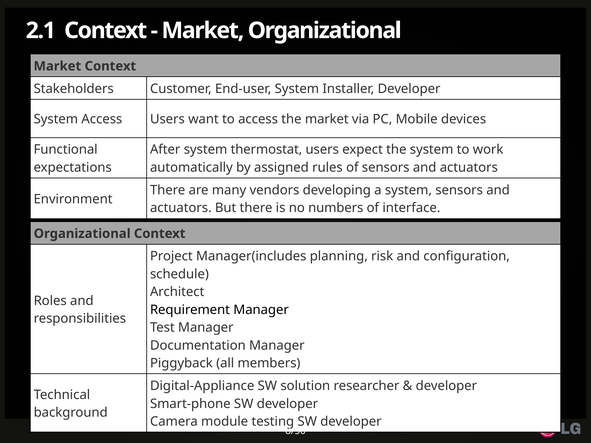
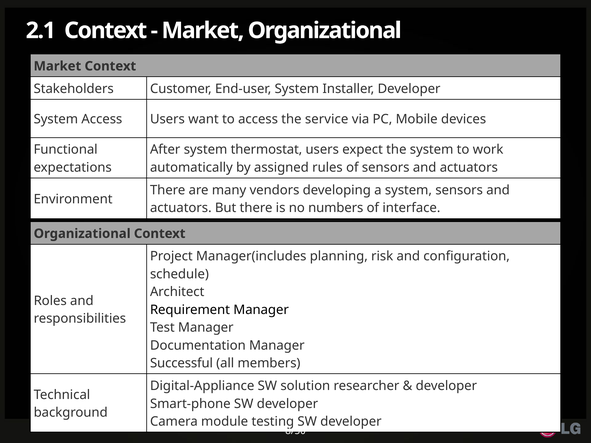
the market: market -> service
Piggyback: Piggyback -> Successful
